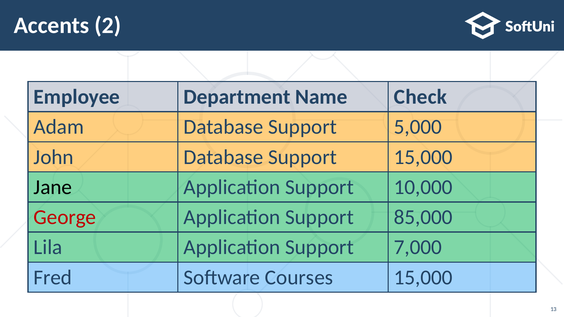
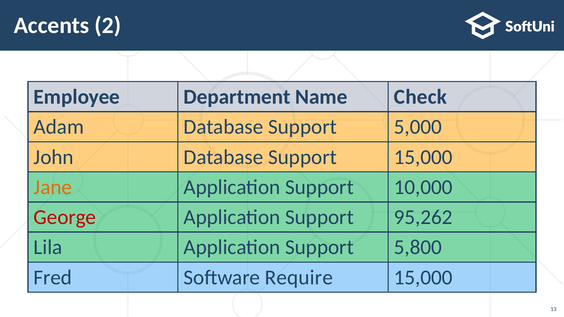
Jane colour: black -> orange
85,000: 85,000 -> 95,262
7,000: 7,000 -> 5,800
Courses: Courses -> Require
